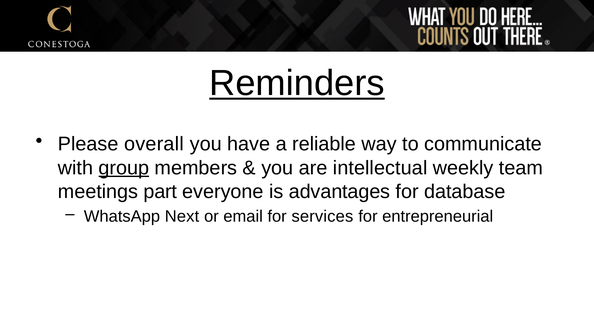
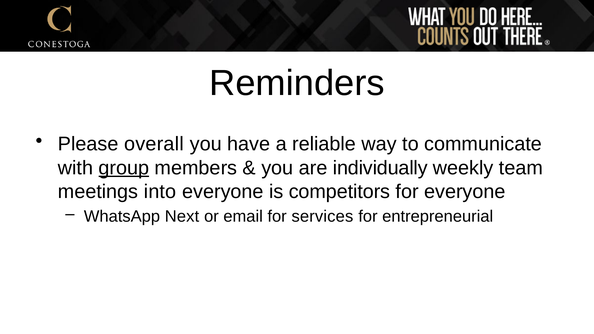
Reminders underline: present -> none
intellectual: intellectual -> individually
part: part -> into
advantages: advantages -> competitors
for database: database -> everyone
